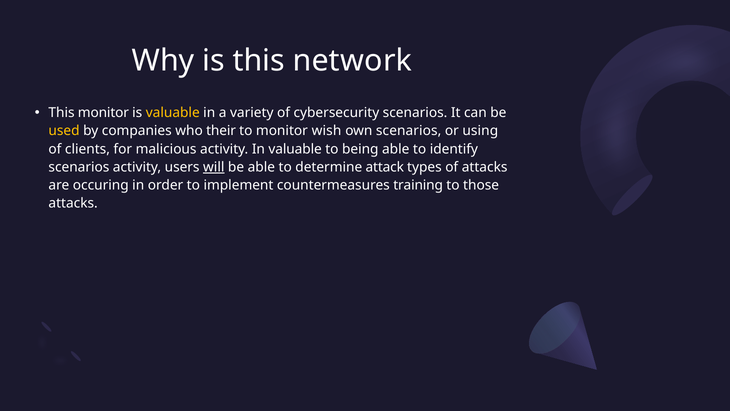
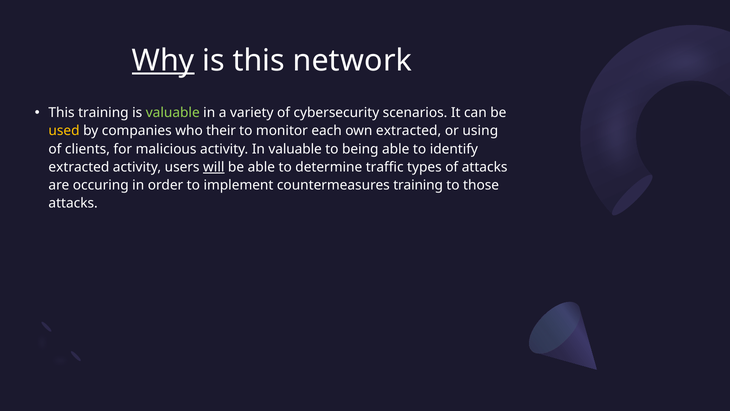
Why underline: none -> present
This monitor: monitor -> training
valuable at (173, 113) colour: yellow -> light green
wish: wish -> each
own scenarios: scenarios -> extracted
scenarios at (79, 167): scenarios -> extracted
attack: attack -> traffic
